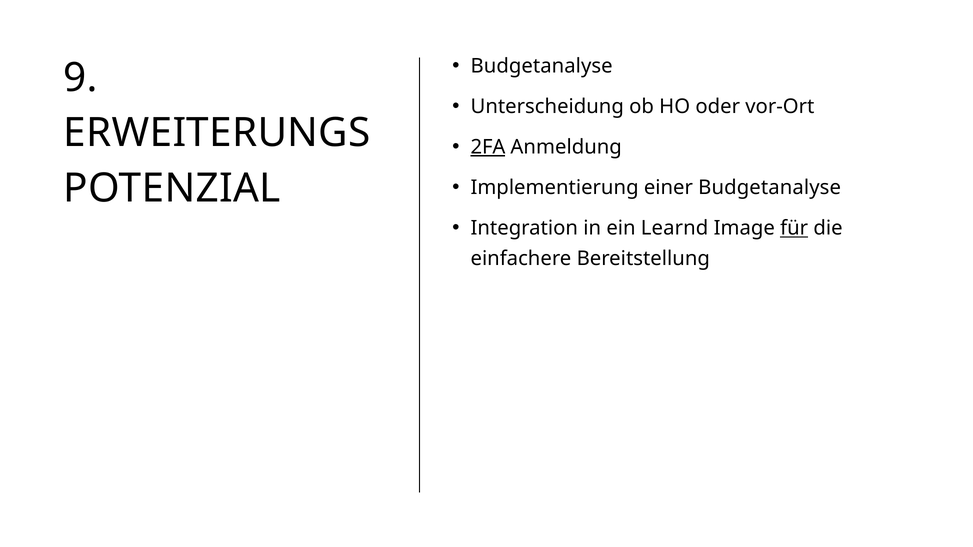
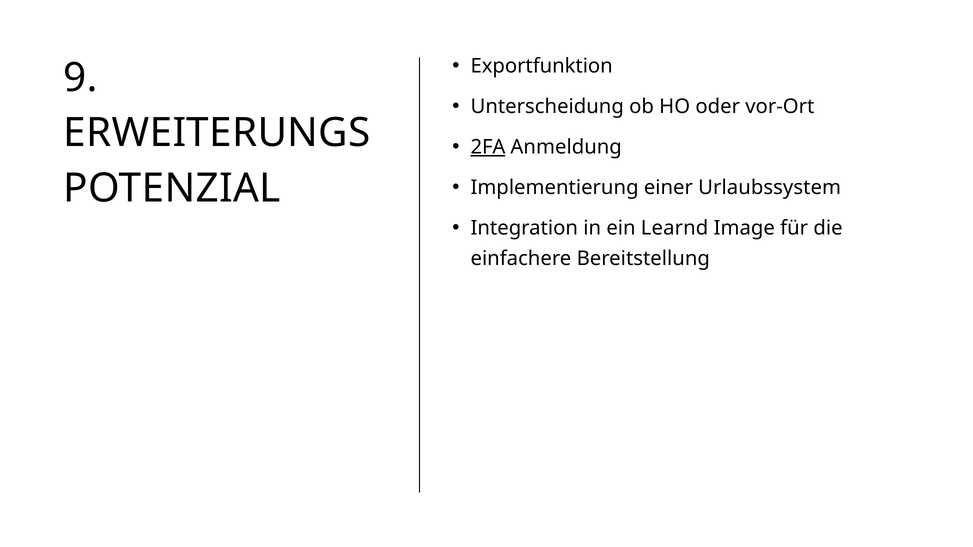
Budgetanalyse at (542, 66): Budgetanalyse -> Exportfunktion
einer Budgetanalyse: Budgetanalyse -> Urlaubssystem
für underline: present -> none
